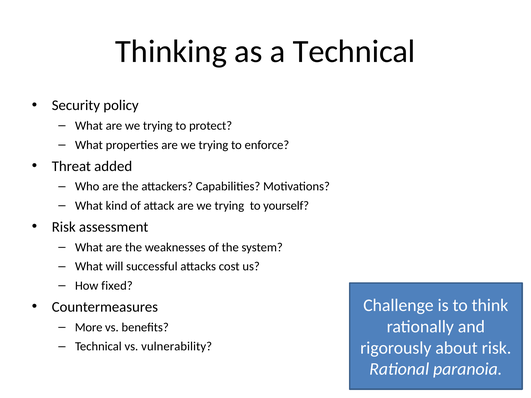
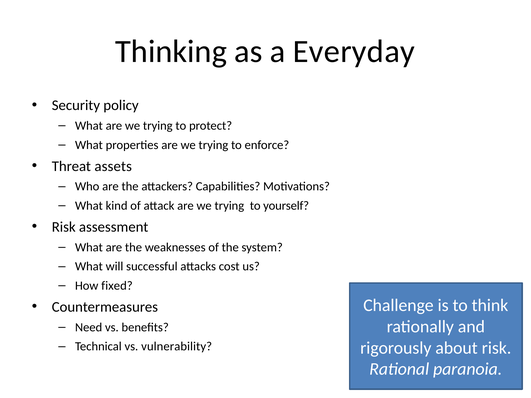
a Technical: Technical -> Everyday
added: added -> assets
More: More -> Need
